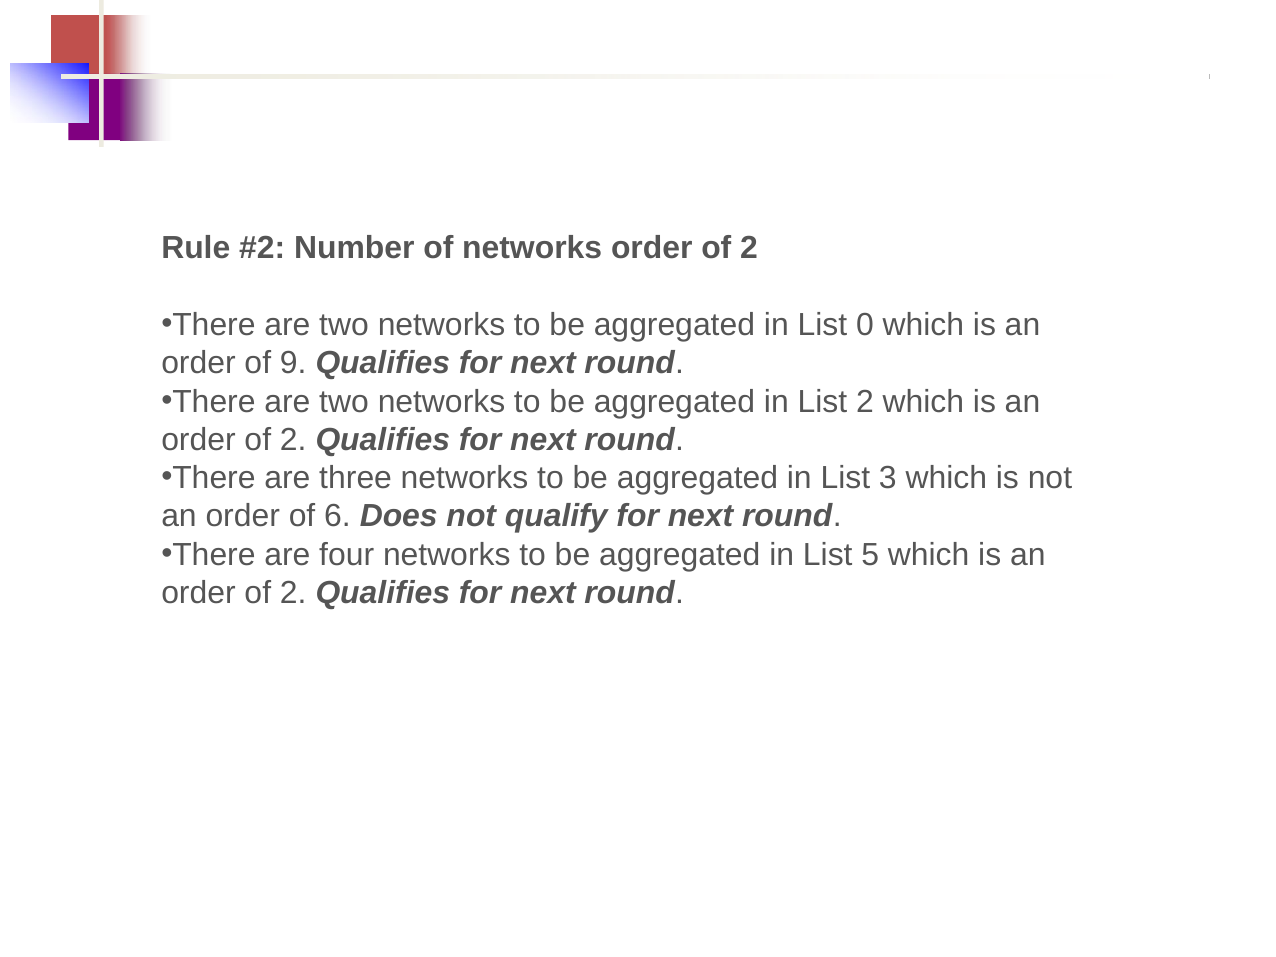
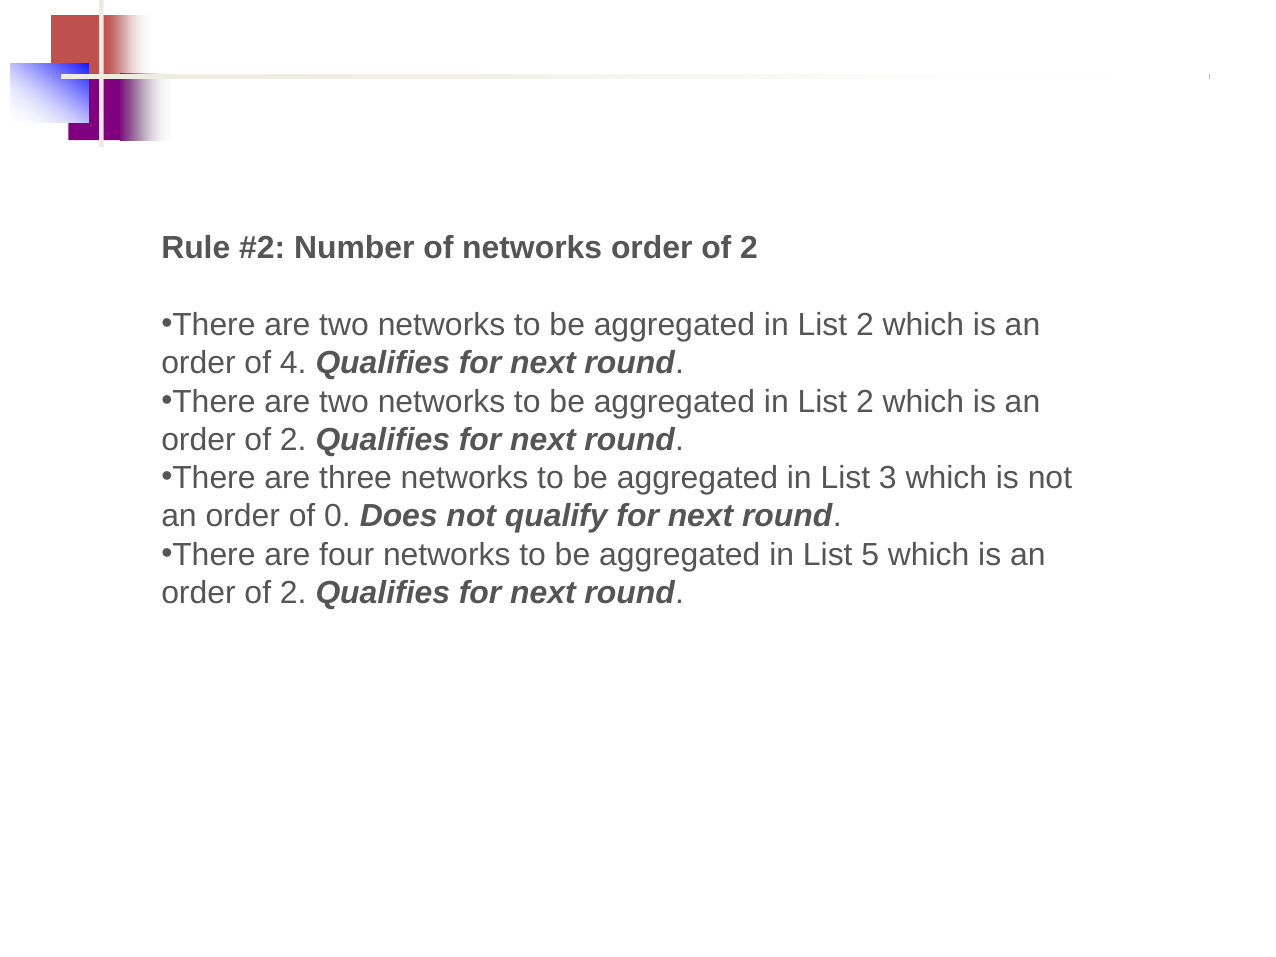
0 at (865, 325): 0 -> 2
9: 9 -> 4
6: 6 -> 0
